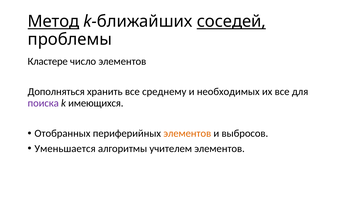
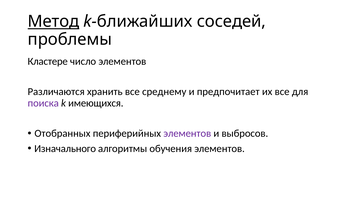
соседей underline: present -> none
Дополняться: Дополняться -> Различаются
необходимых: необходимых -> предпочитает
элементов at (187, 134) colour: orange -> purple
Уменьшается: Уменьшается -> Изначального
учителем: учителем -> обучения
